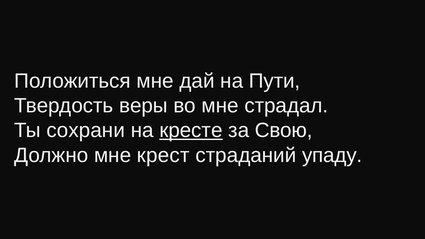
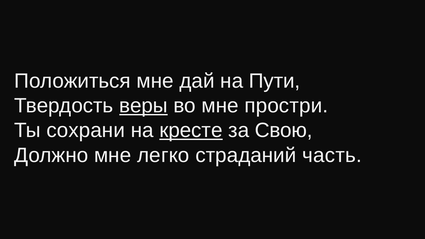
веры underline: none -> present
страдал: страдал -> простри
крест: крест -> легко
упаду: упаду -> часть
